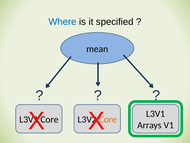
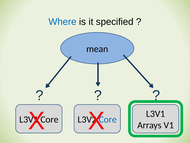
Core at (108, 119) colour: orange -> blue
